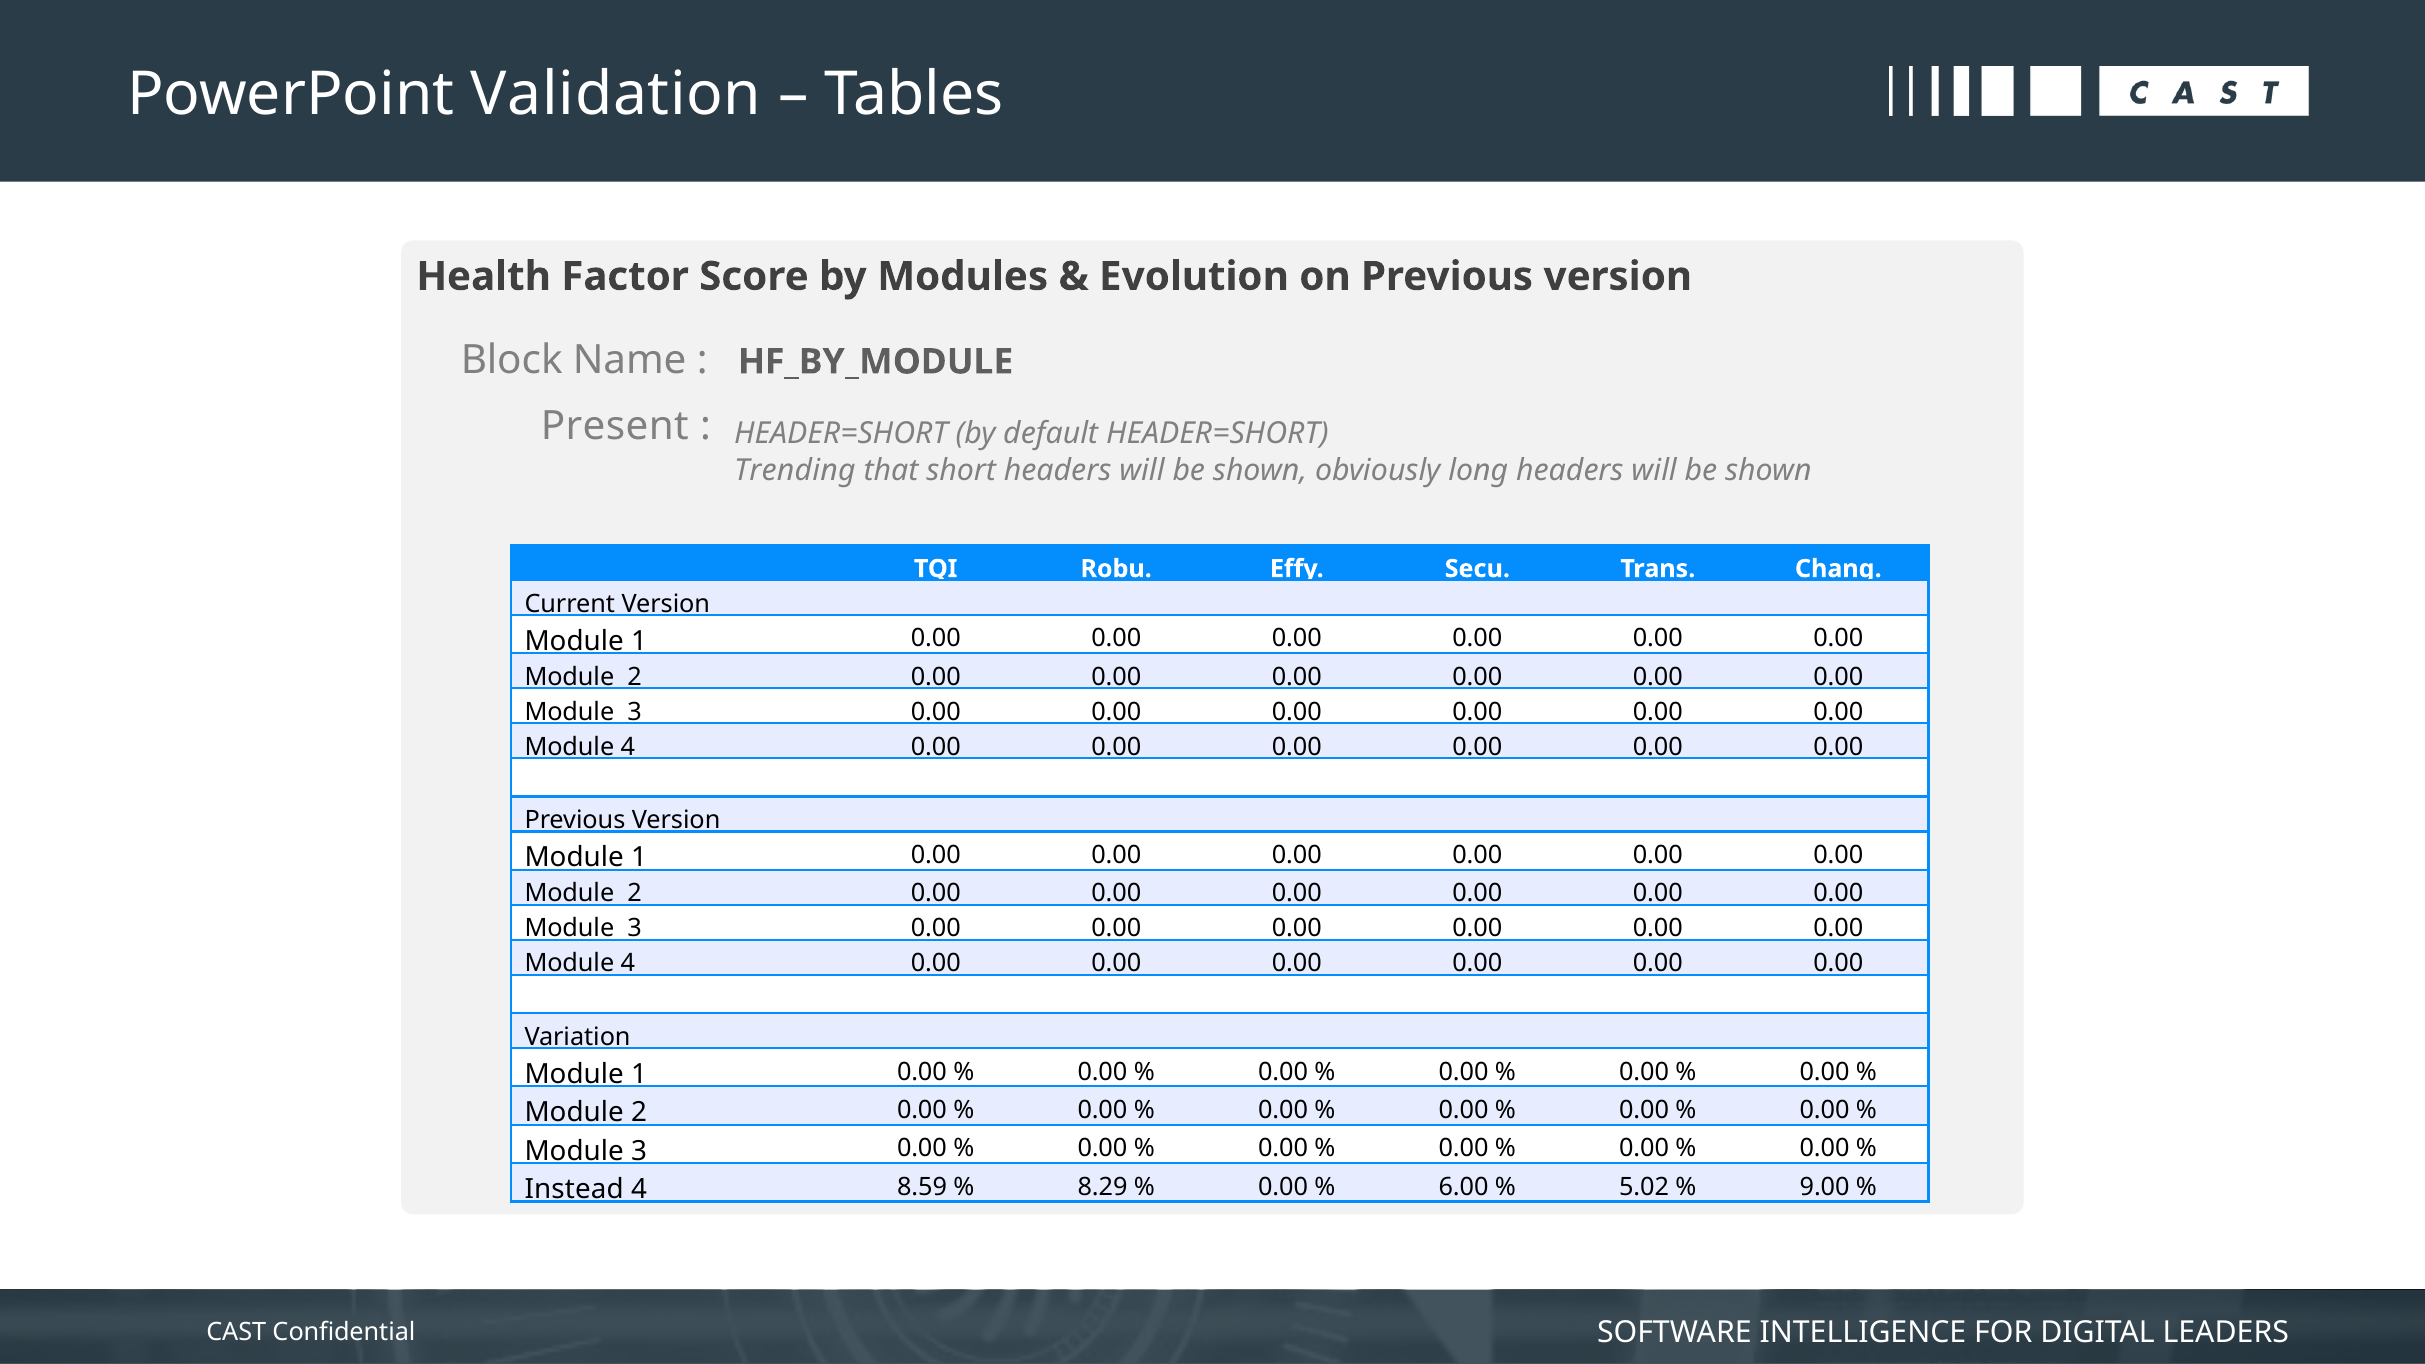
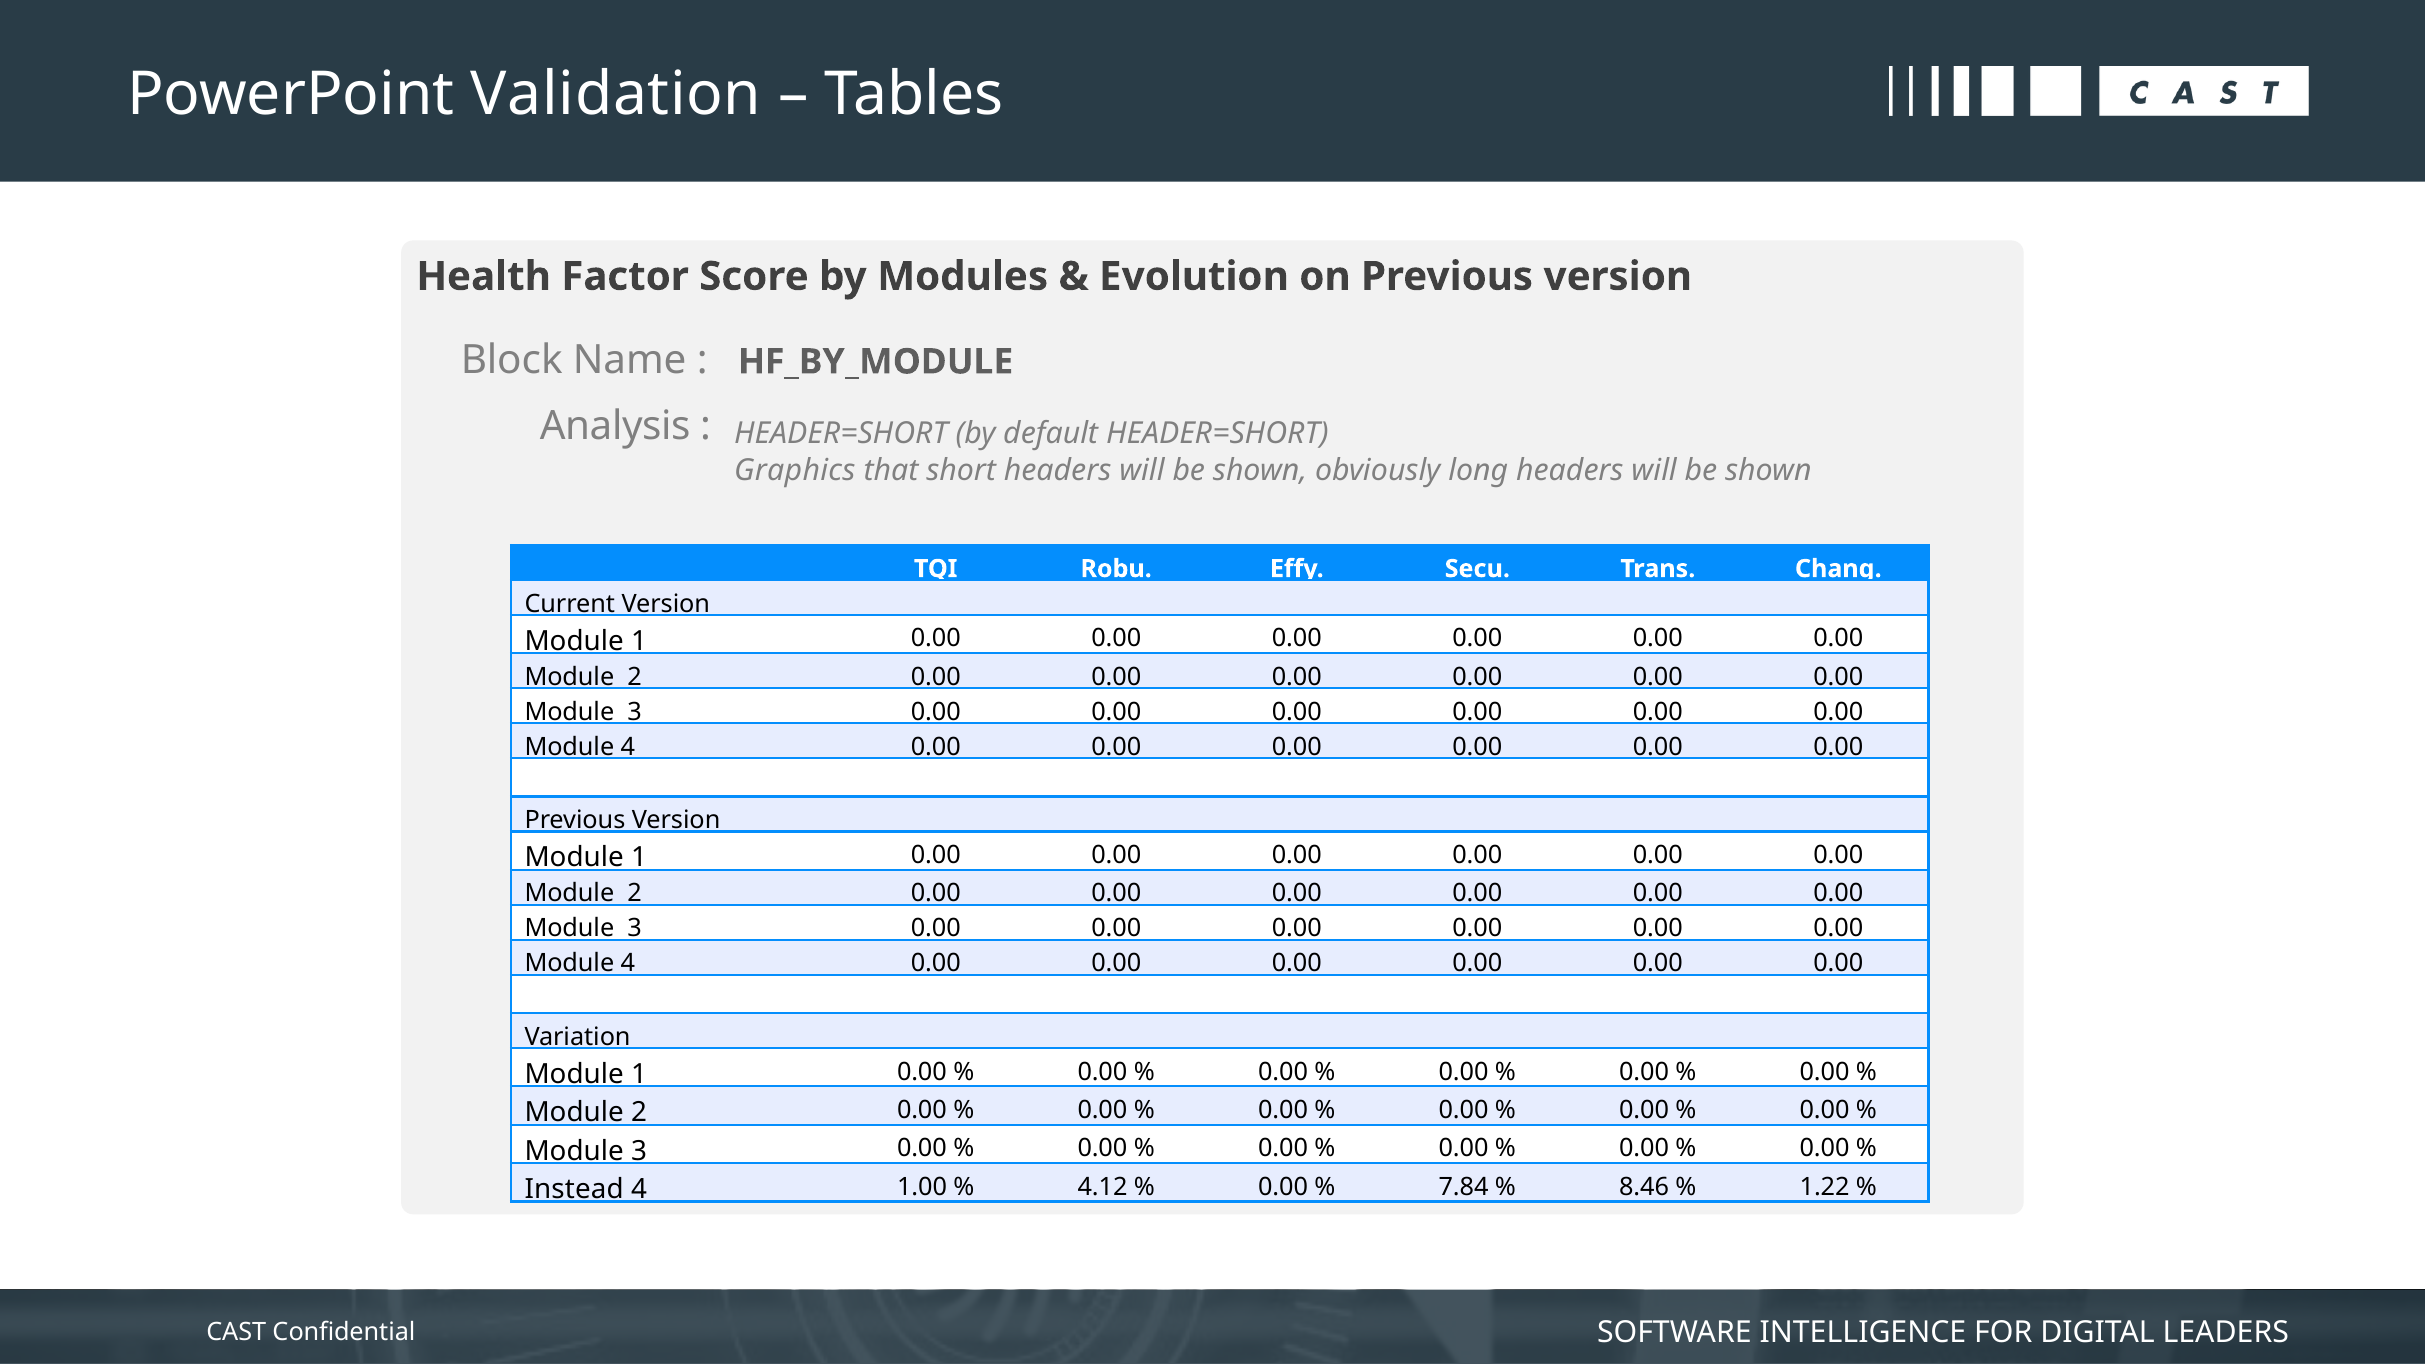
Present: Present -> Analysis
Trending: Trending -> Graphics
8.59: 8.59 -> 1.00
8.29: 8.29 -> 4.12
6.00: 6.00 -> 7.84
5.02: 5.02 -> 8.46
9.00: 9.00 -> 1.22
